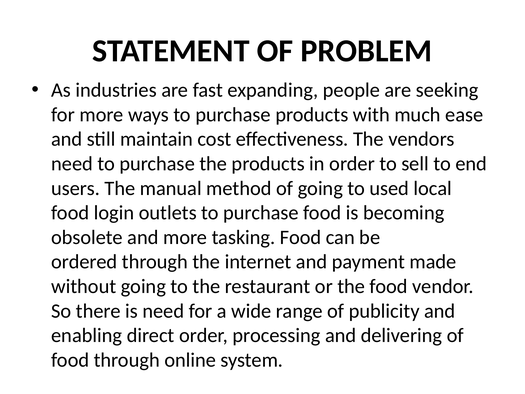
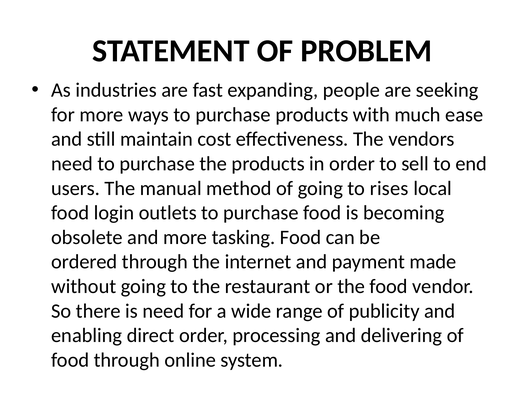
used: used -> rises
